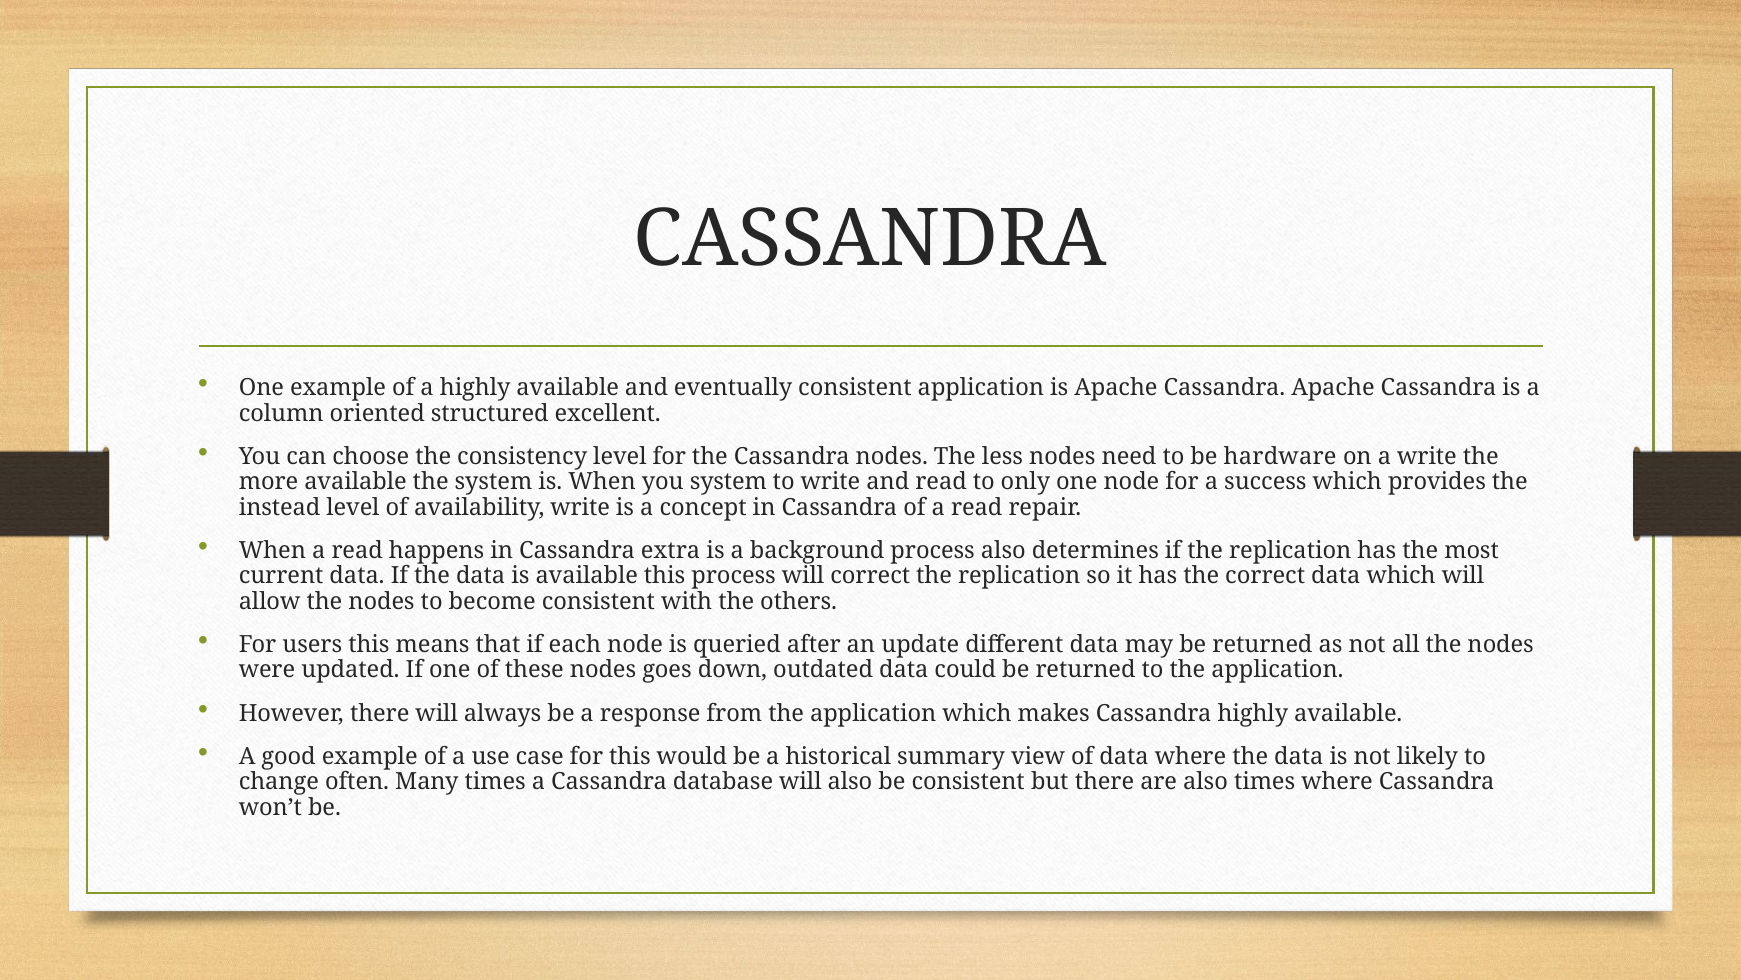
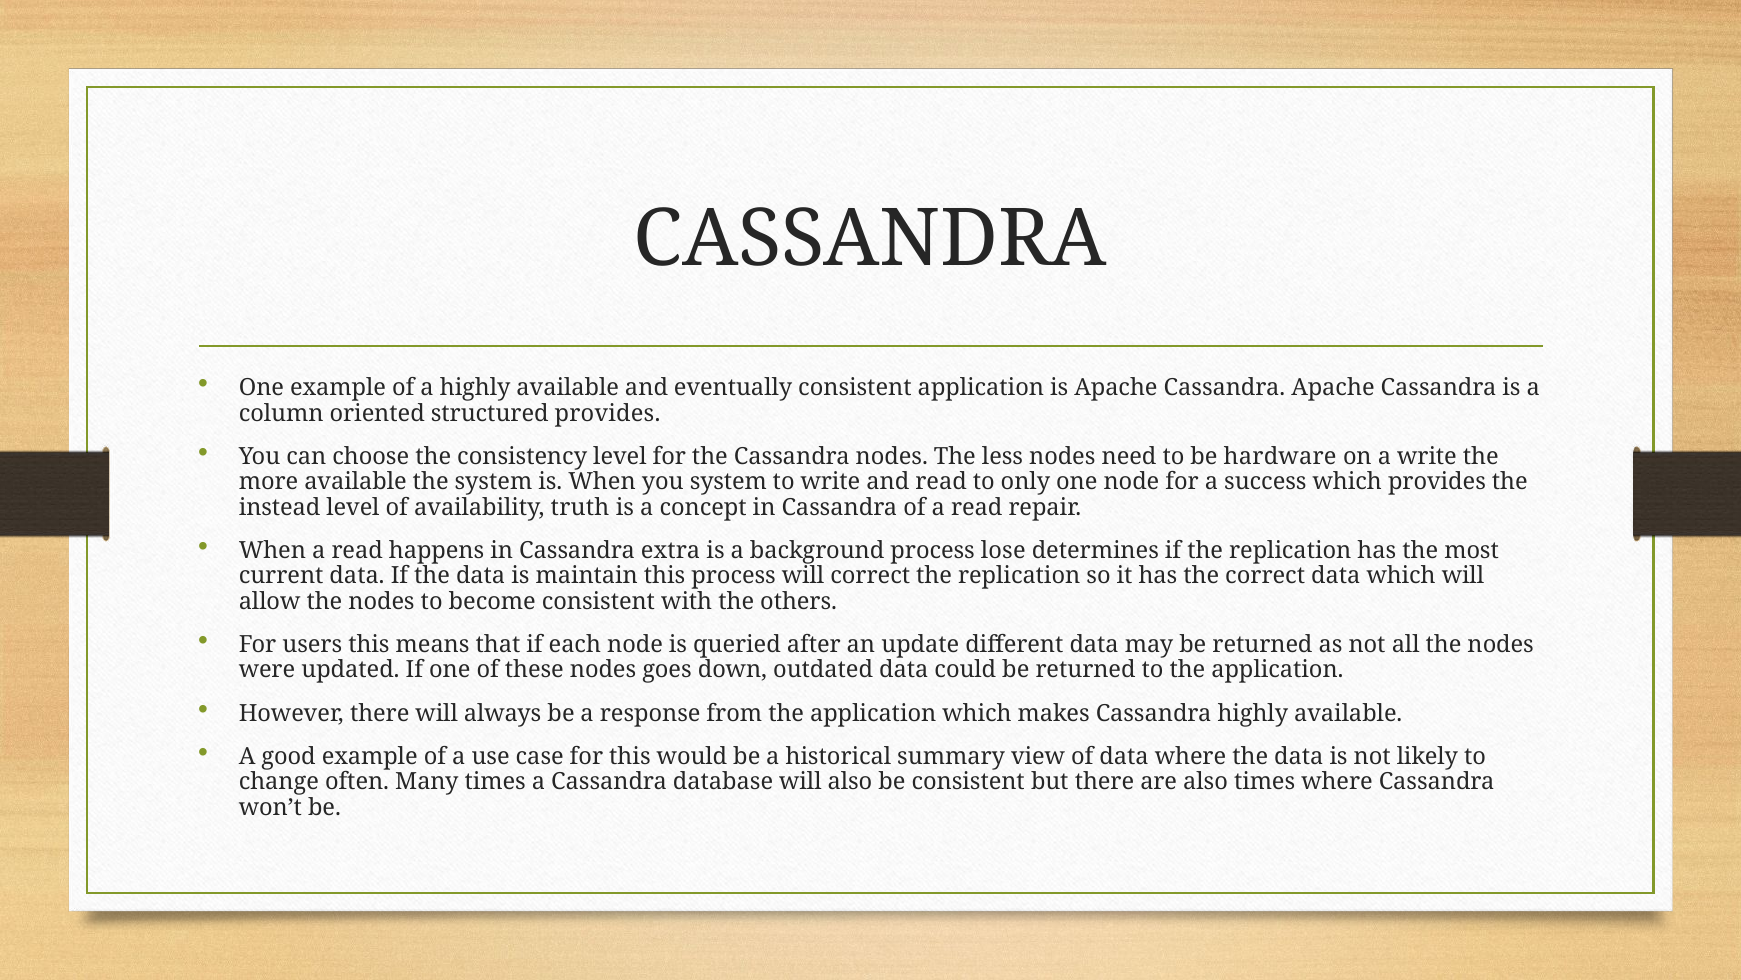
structured excellent: excellent -> provides
availability write: write -> truth
process also: also -> lose
is available: available -> maintain
